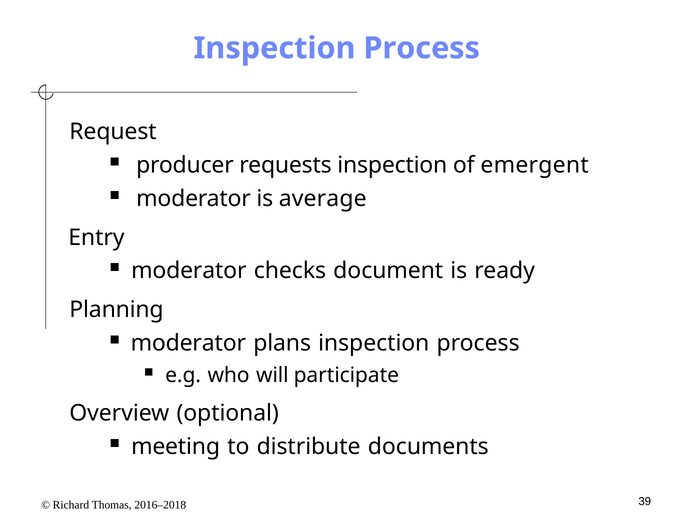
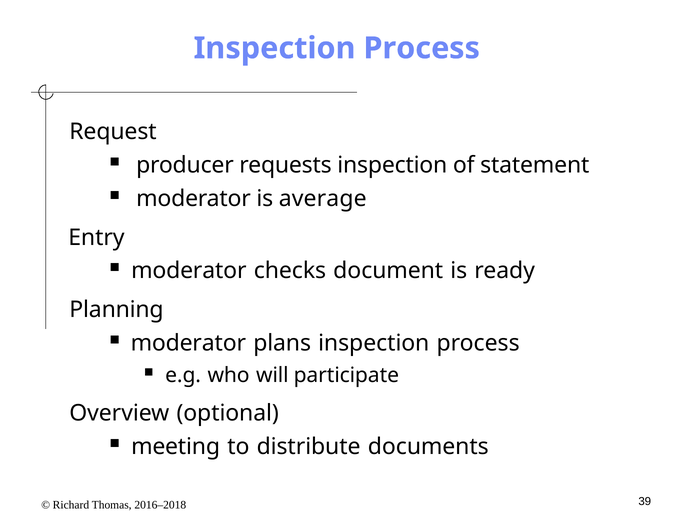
emergent: emergent -> statement
